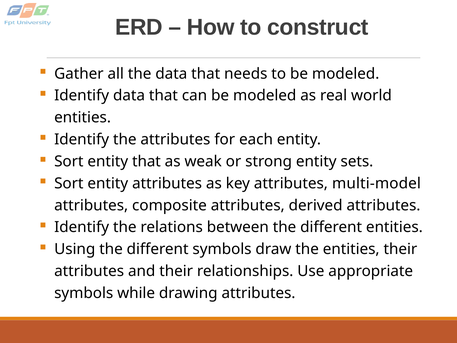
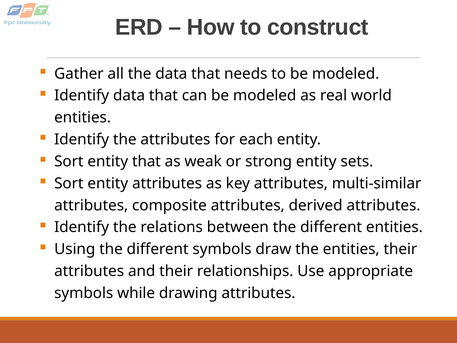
multi-model: multi-model -> multi-similar
